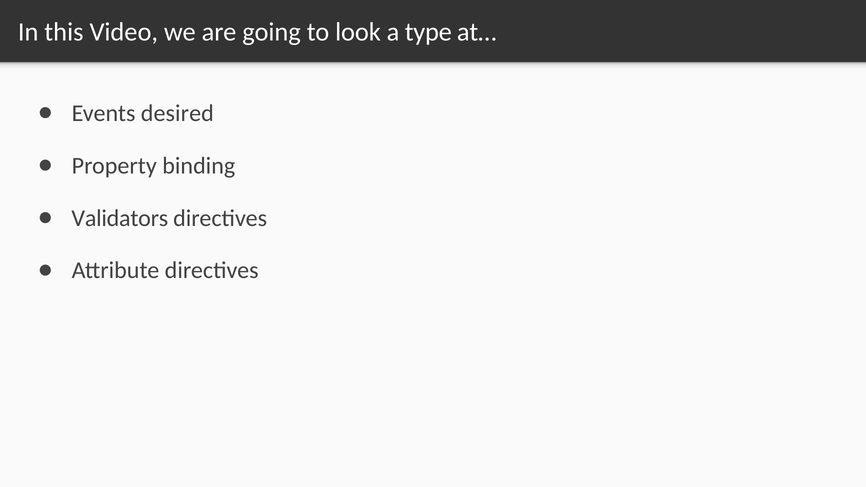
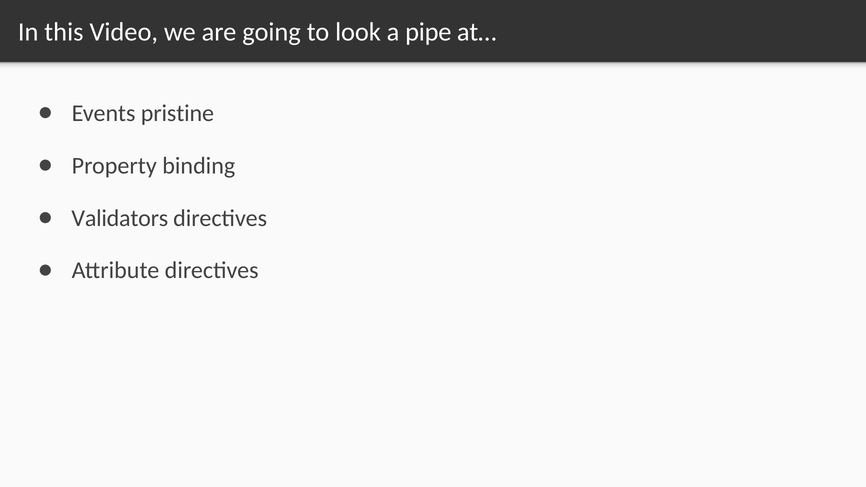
type: type -> pipe
desired: desired -> pristine
